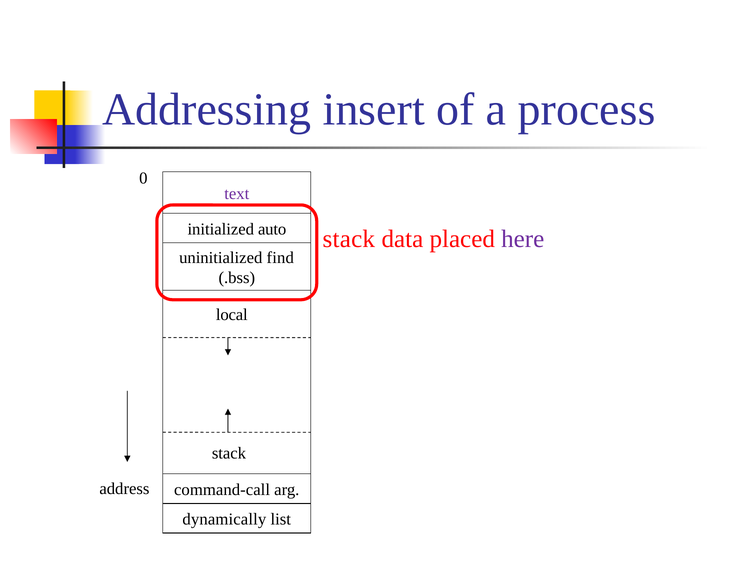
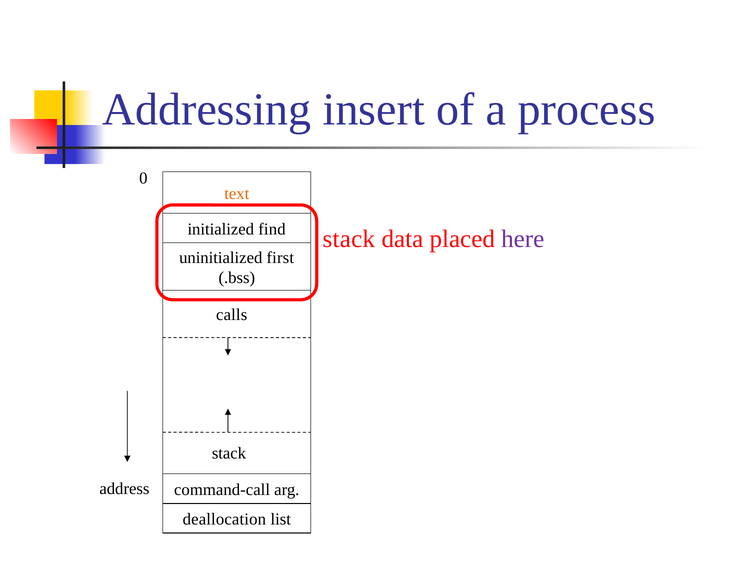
text colour: purple -> orange
auto: auto -> find
find: find -> first
local: local -> calls
dynamically: dynamically -> deallocation
